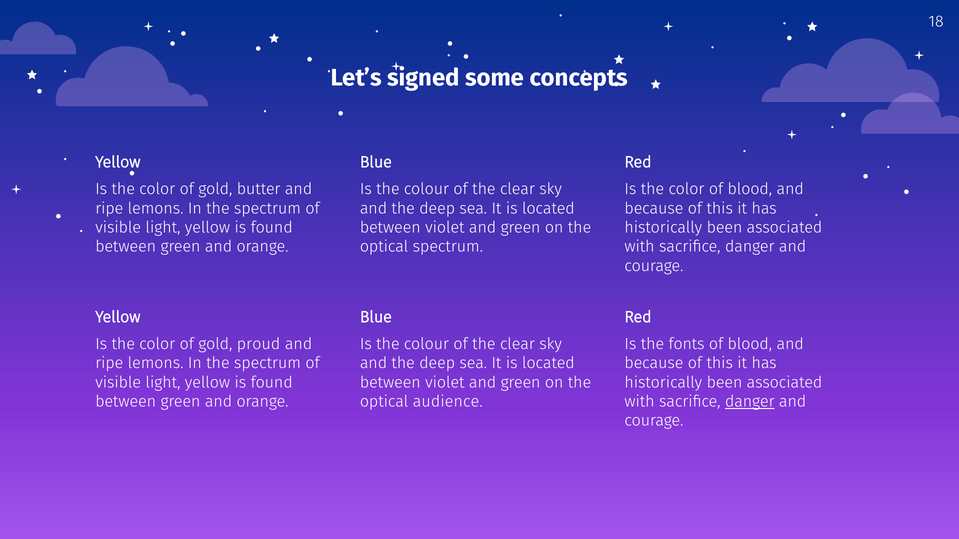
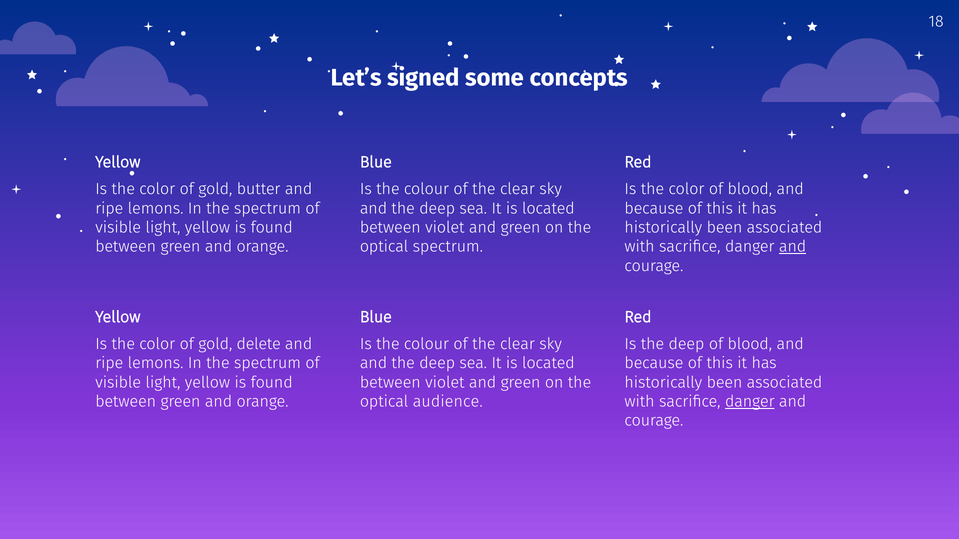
and at (793, 247) underline: none -> present
proud: proud -> delete
Is the fonts: fonts -> deep
